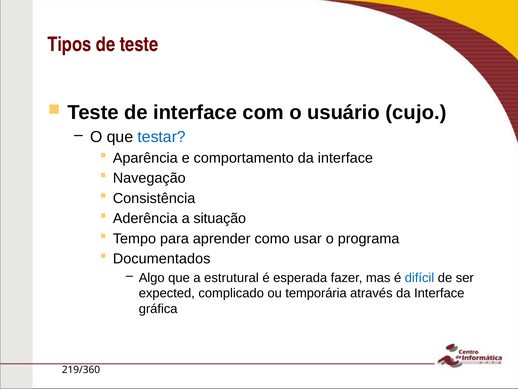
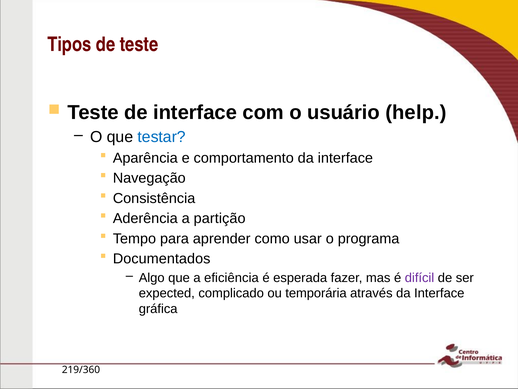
cujo: cujo -> help
situação: situação -> partição
estrutural: estrutural -> eficiência
difícil colour: blue -> purple
